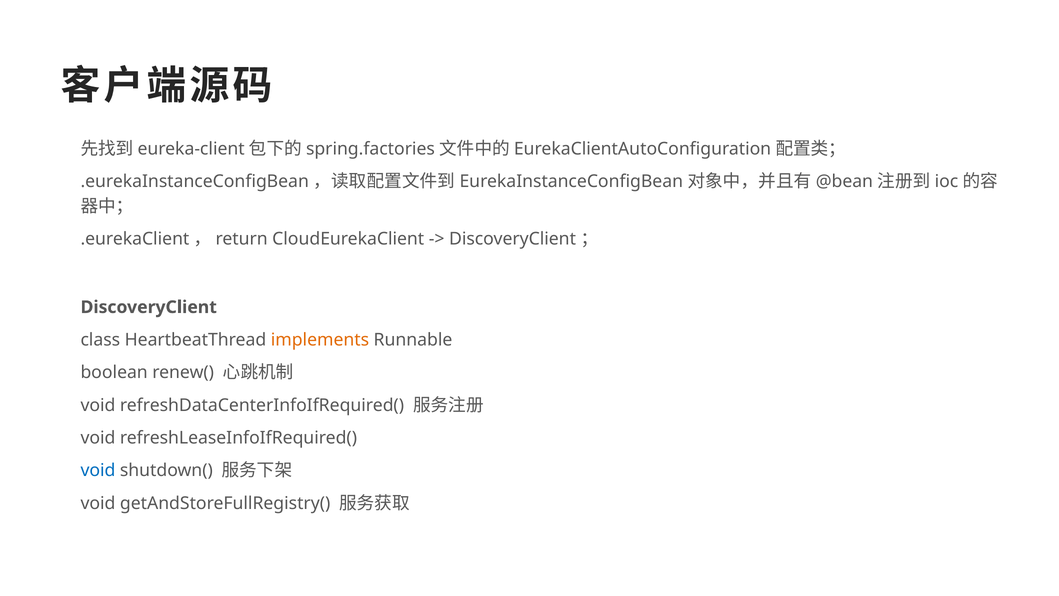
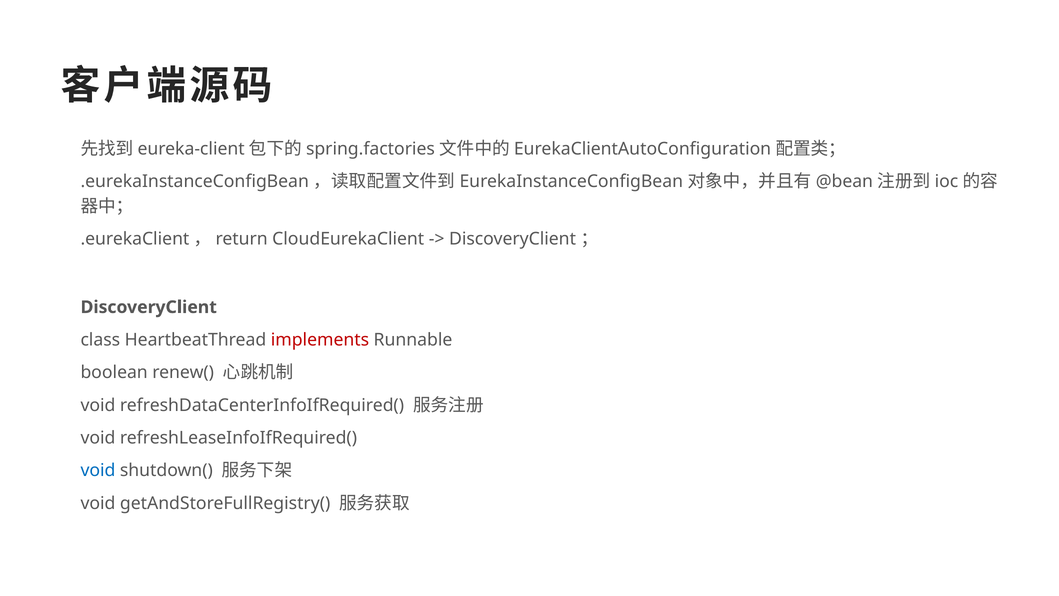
implements colour: orange -> red
